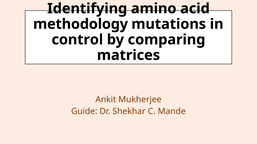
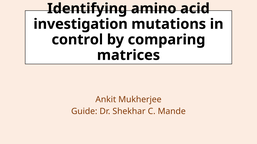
methodology: methodology -> investigation
